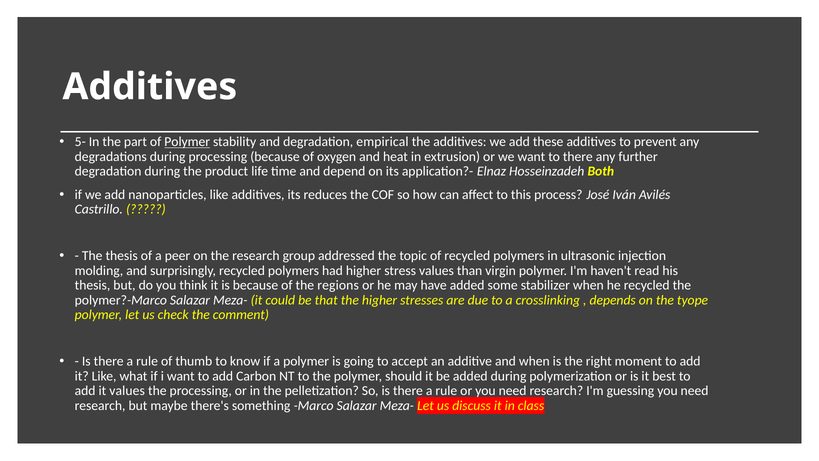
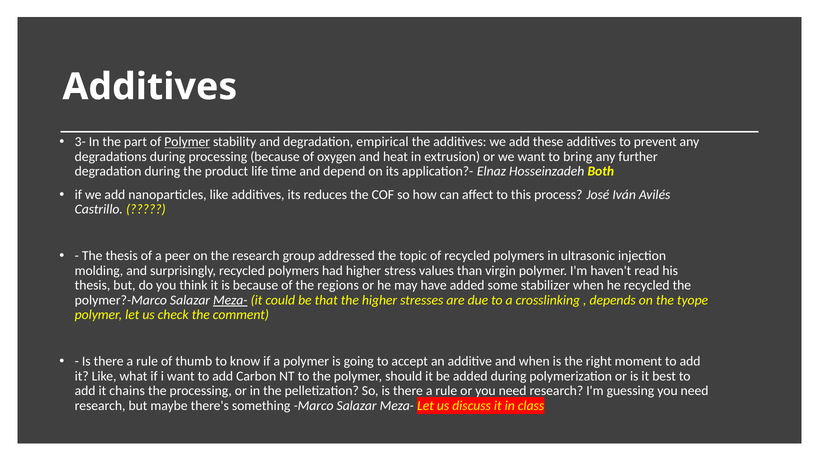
5-: 5- -> 3-
to there: there -> bring
Meza- at (230, 300) underline: none -> present
it values: values -> chains
